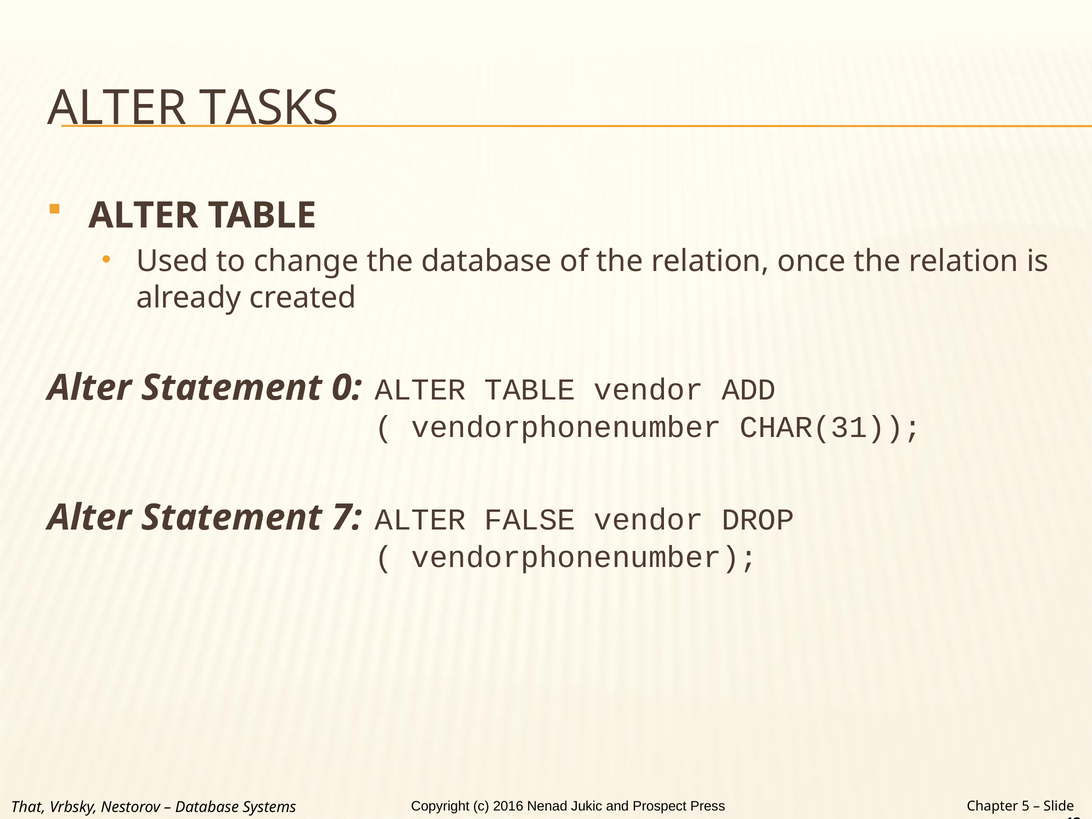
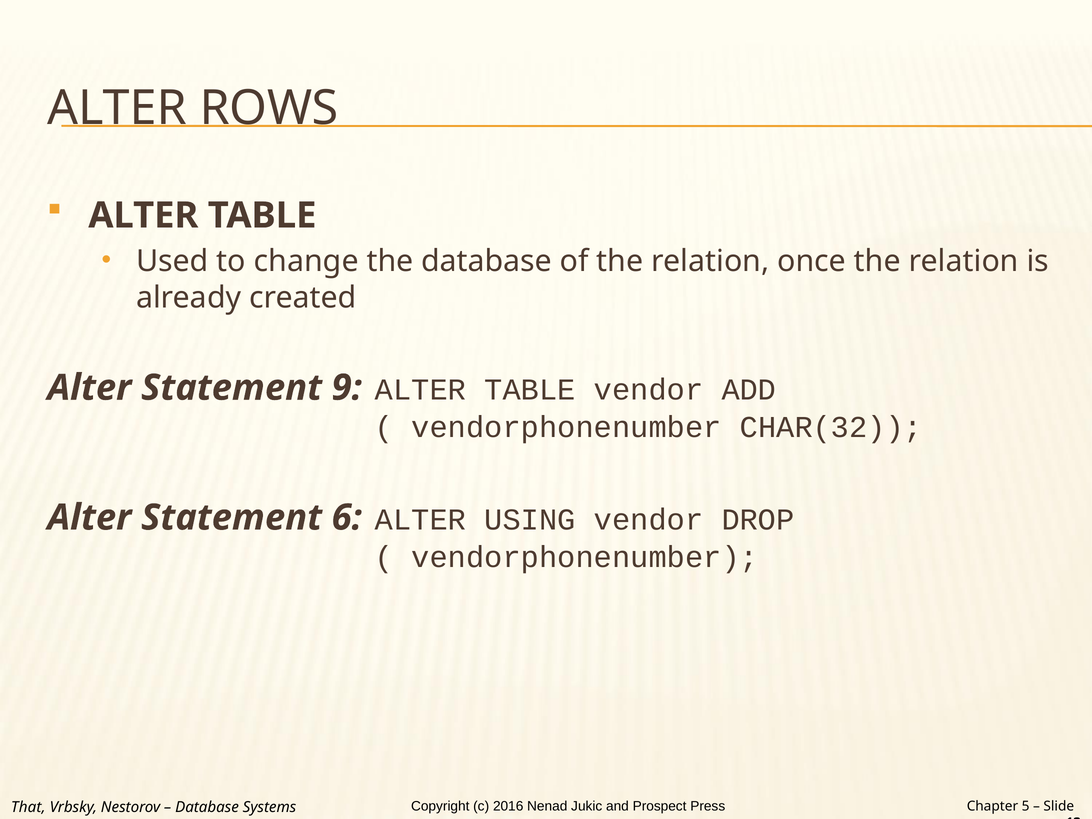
TASKS: TASKS -> ROWS
0: 0 -> 9
CHAR(31: CHAR(31 -> CHAR(32
7: 7 -> 6
FALSE: FALSE -> USING
